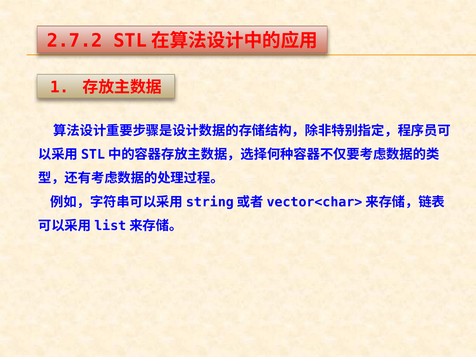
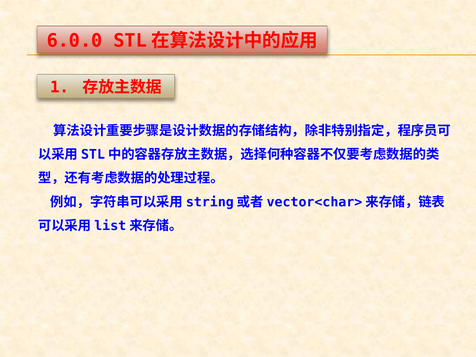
2.7.2: 2.7.2 -> 6.0.0
